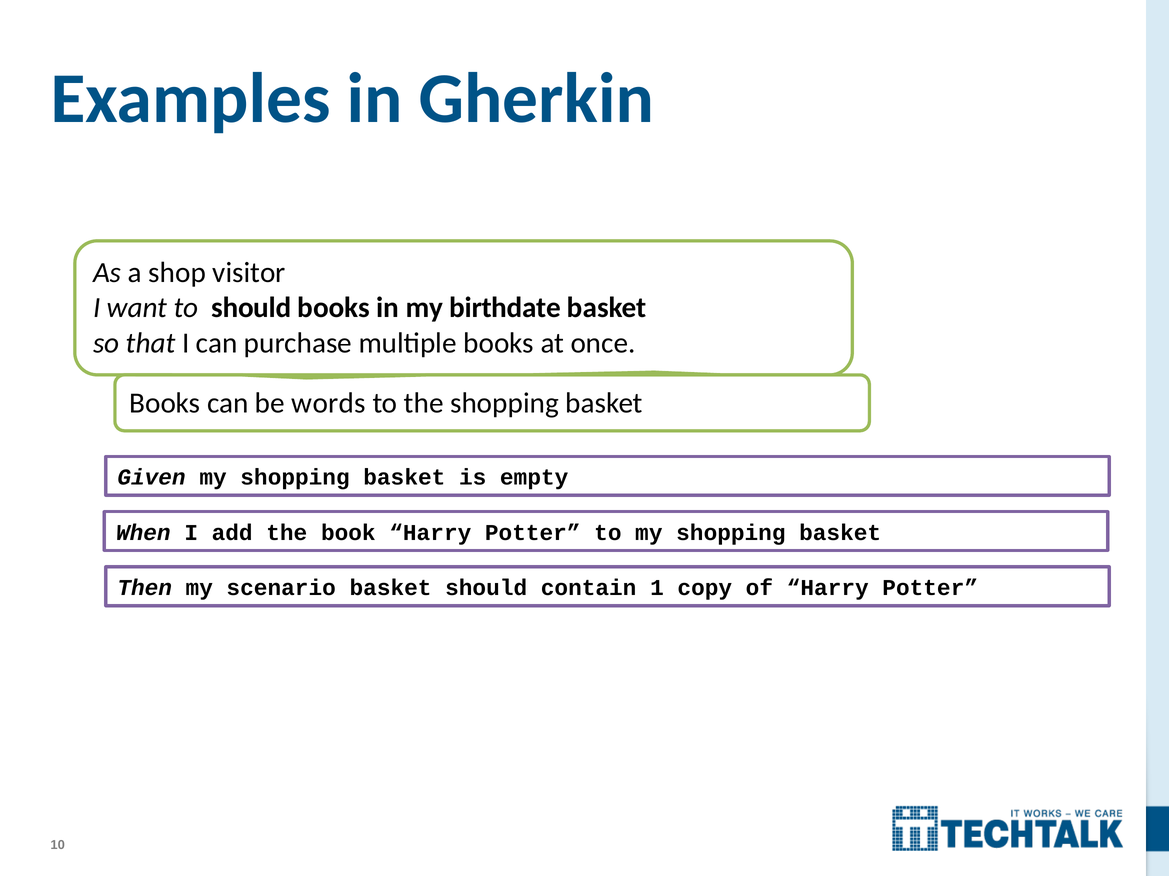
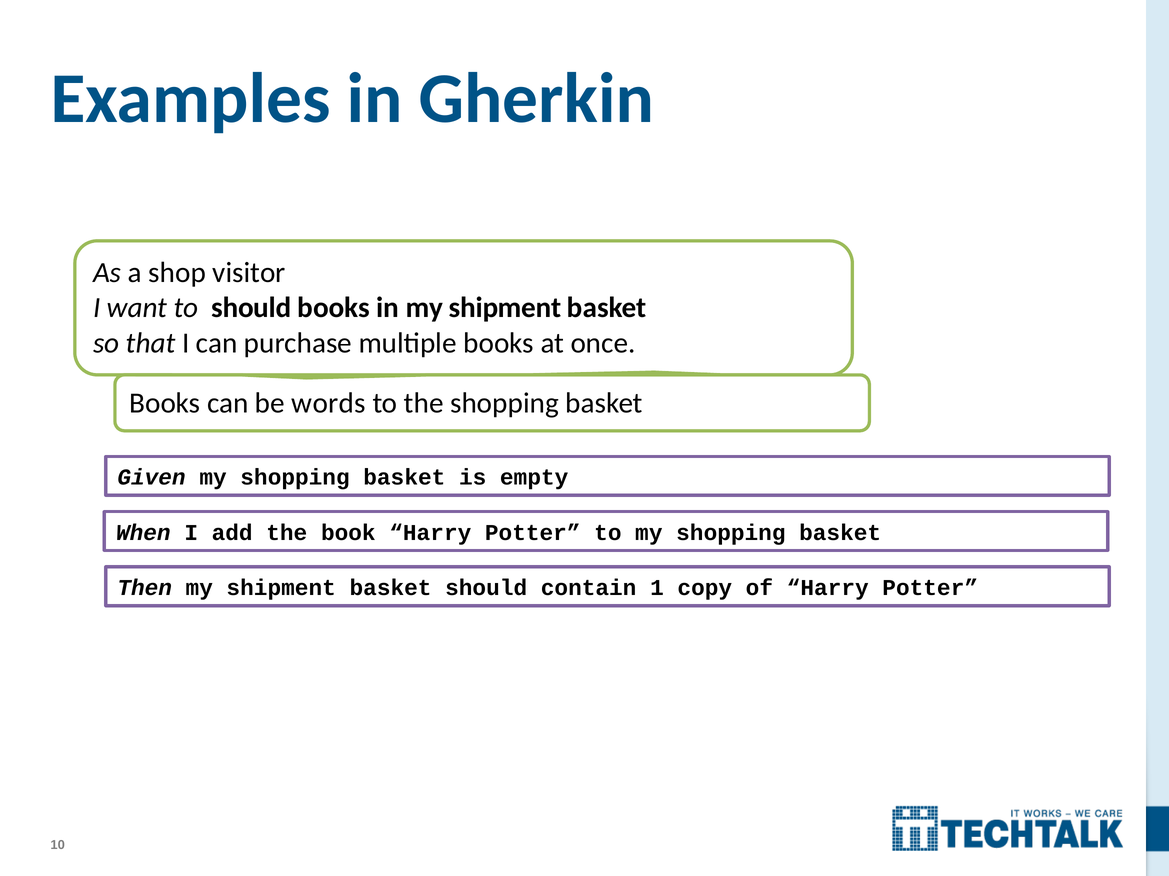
in my birthdate: birthdate -> shipment
Then my scenario: scenario -> shipment
